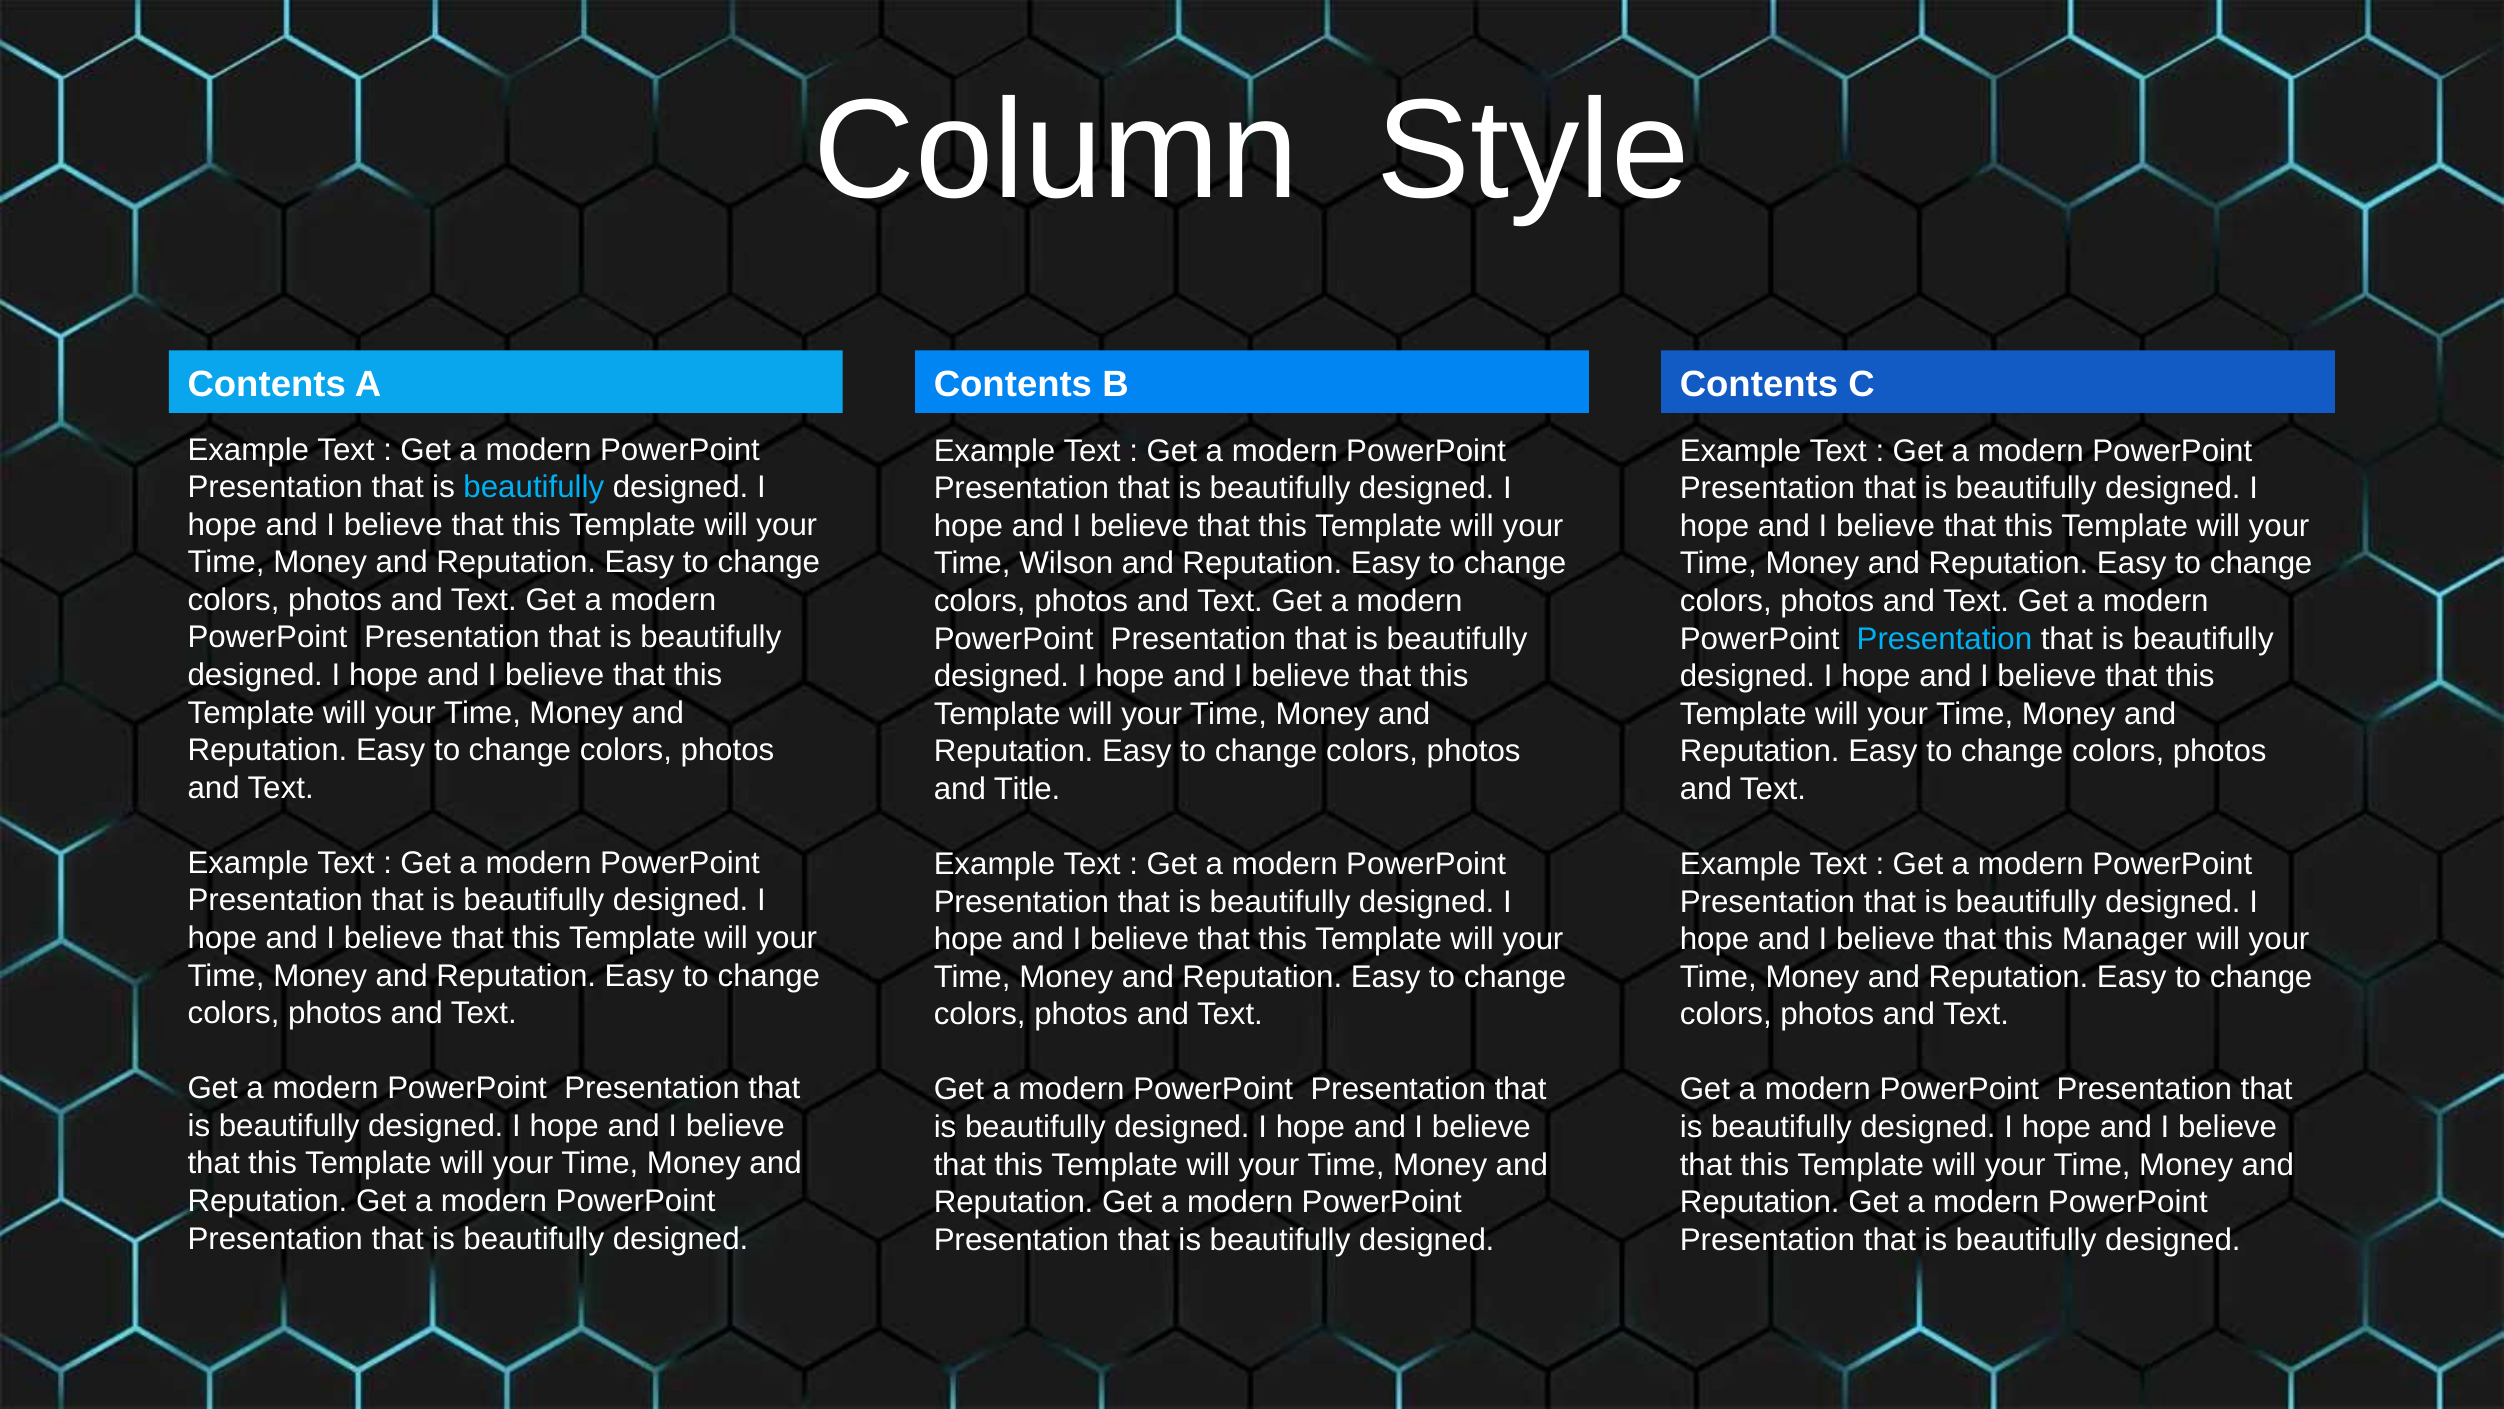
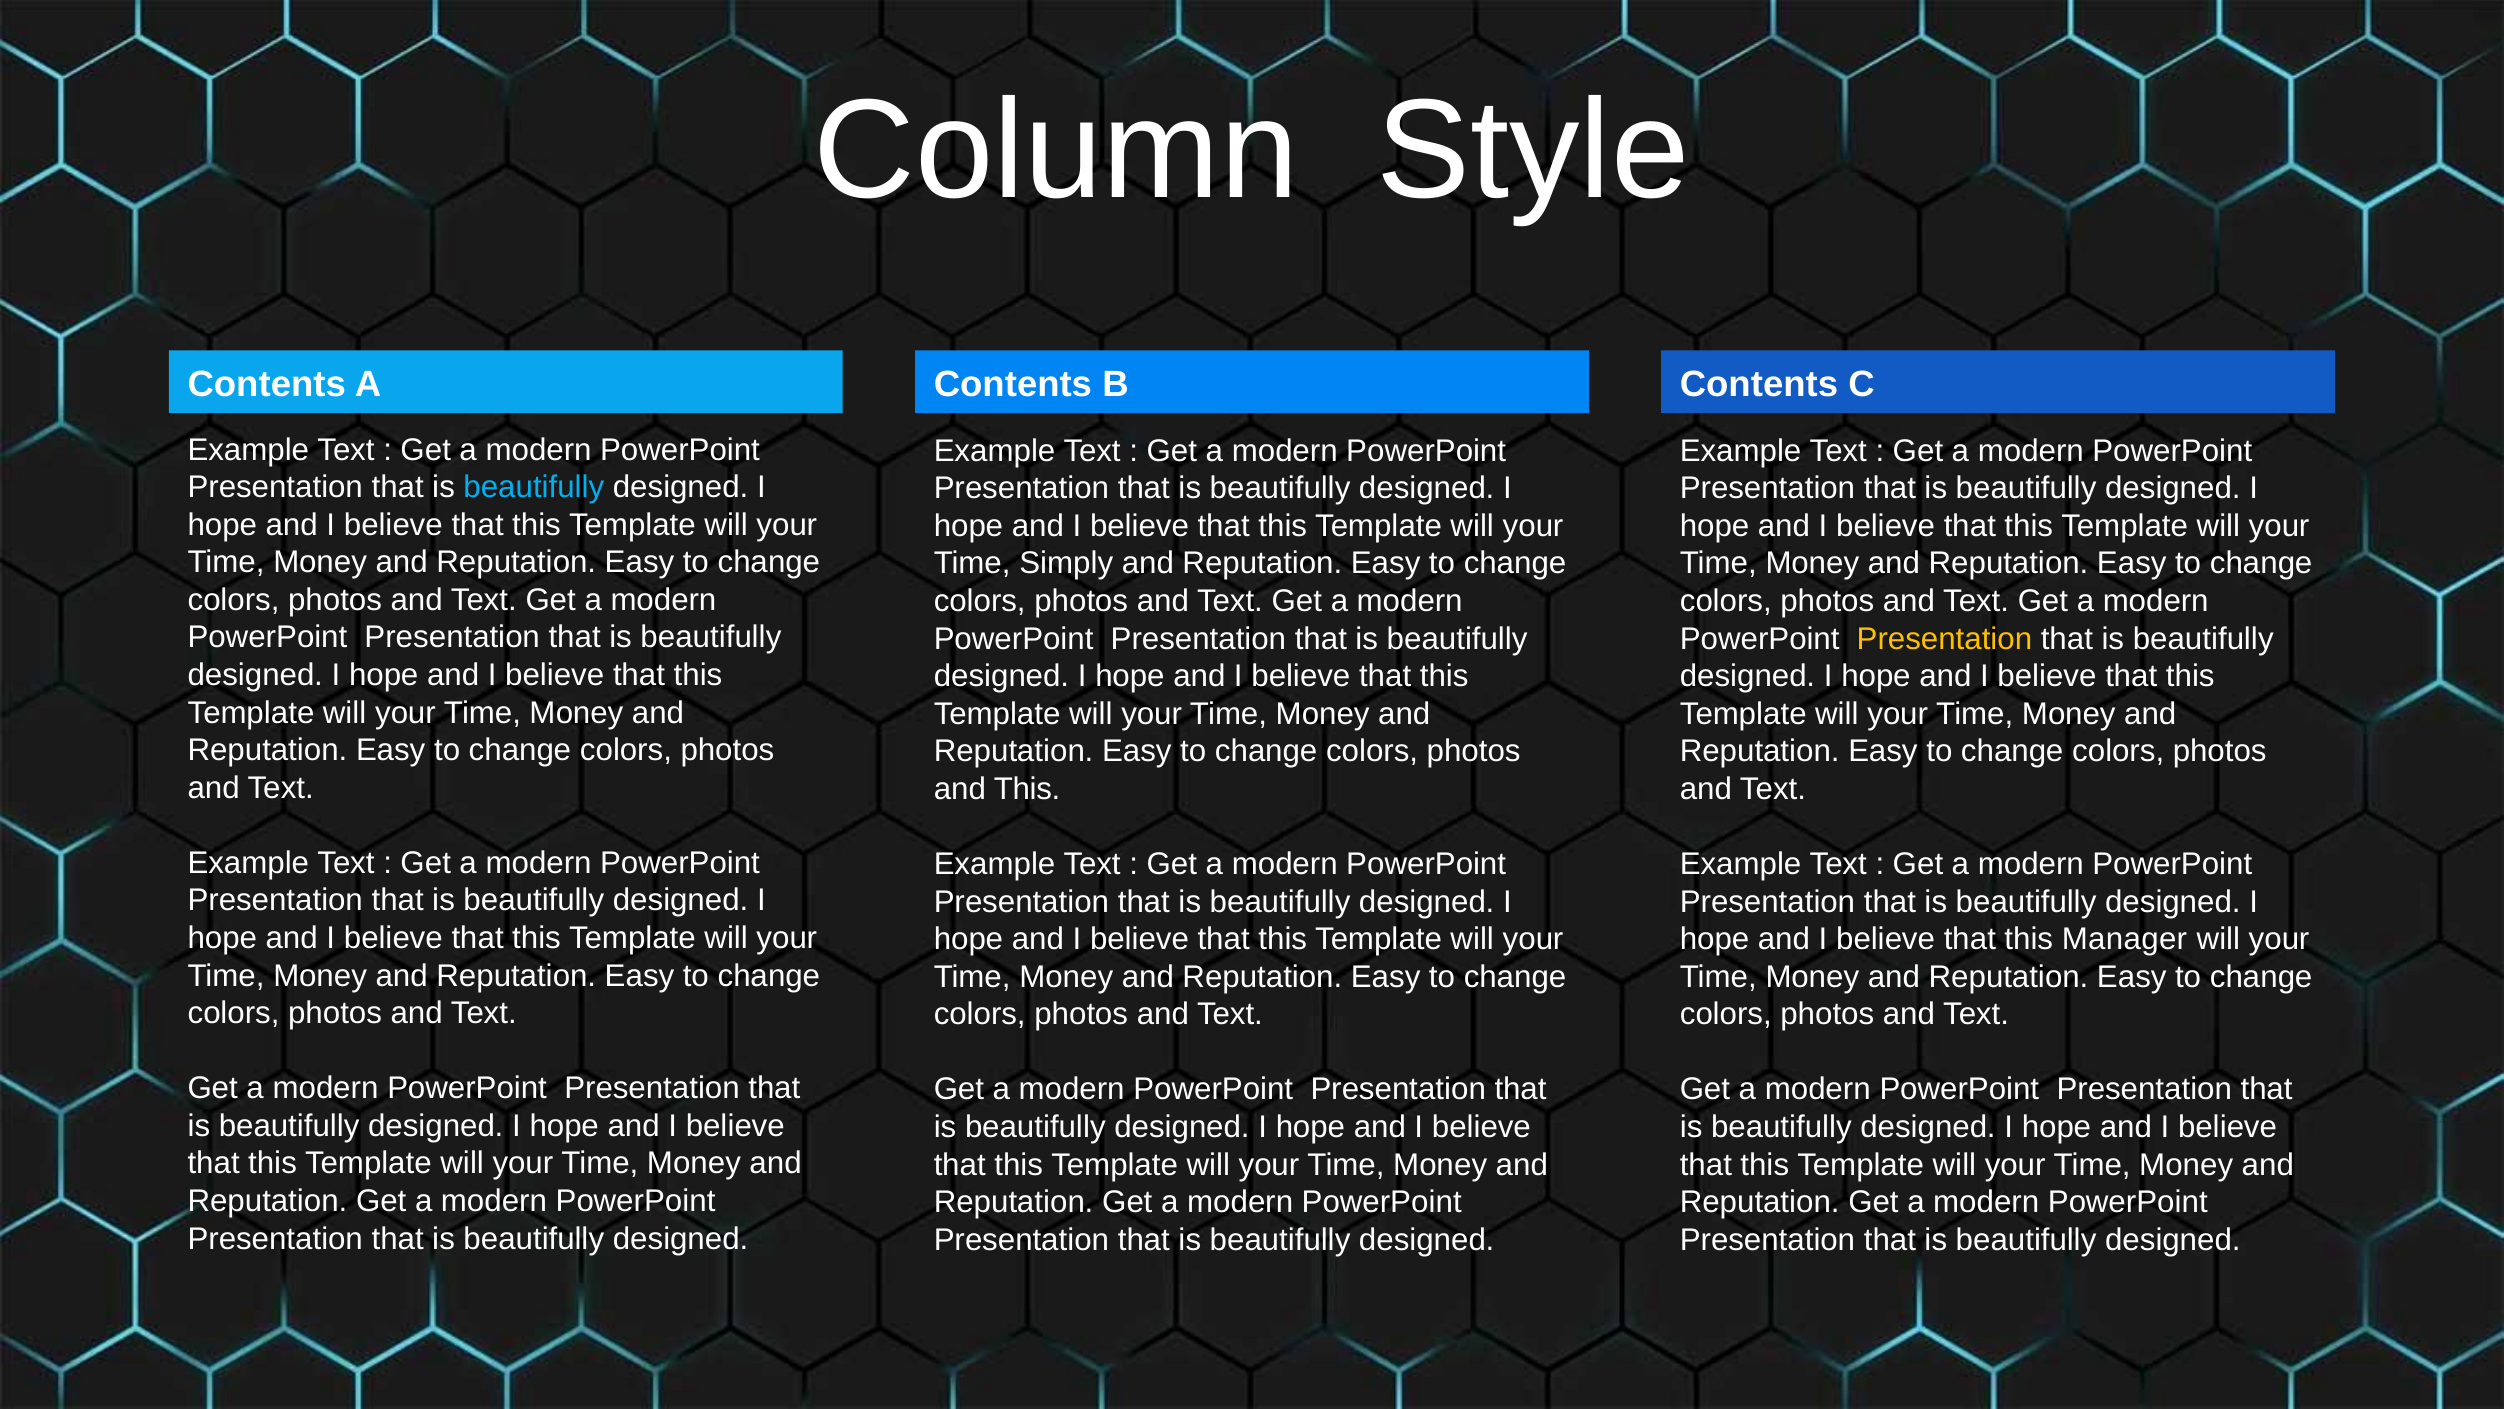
Wilson: Wilson -> Simply
Presentation at (1944, 638) colour: light blue -> yellow
and Title: Title -> This
